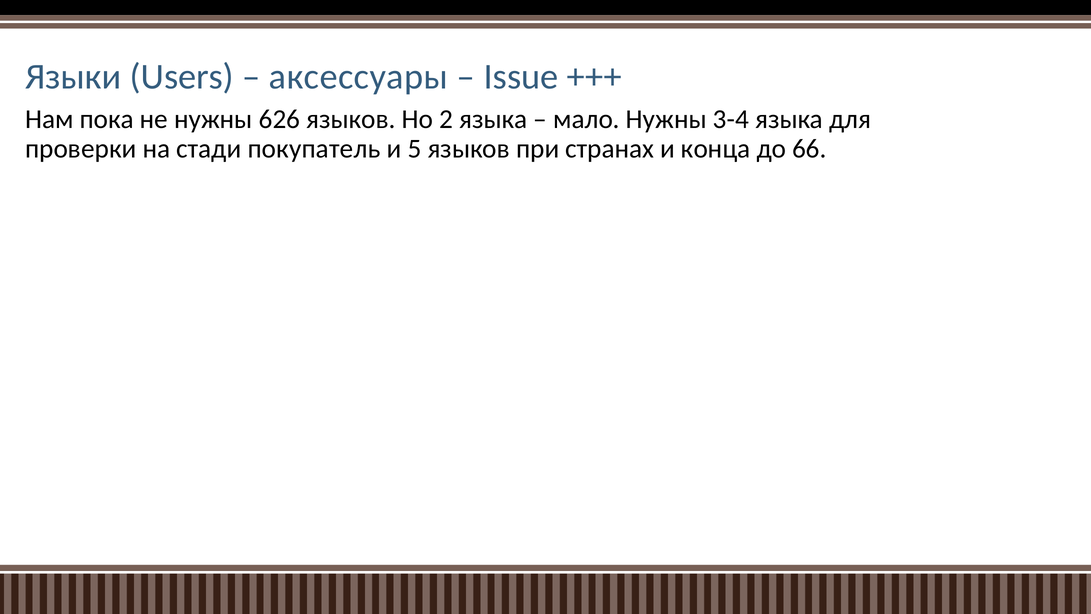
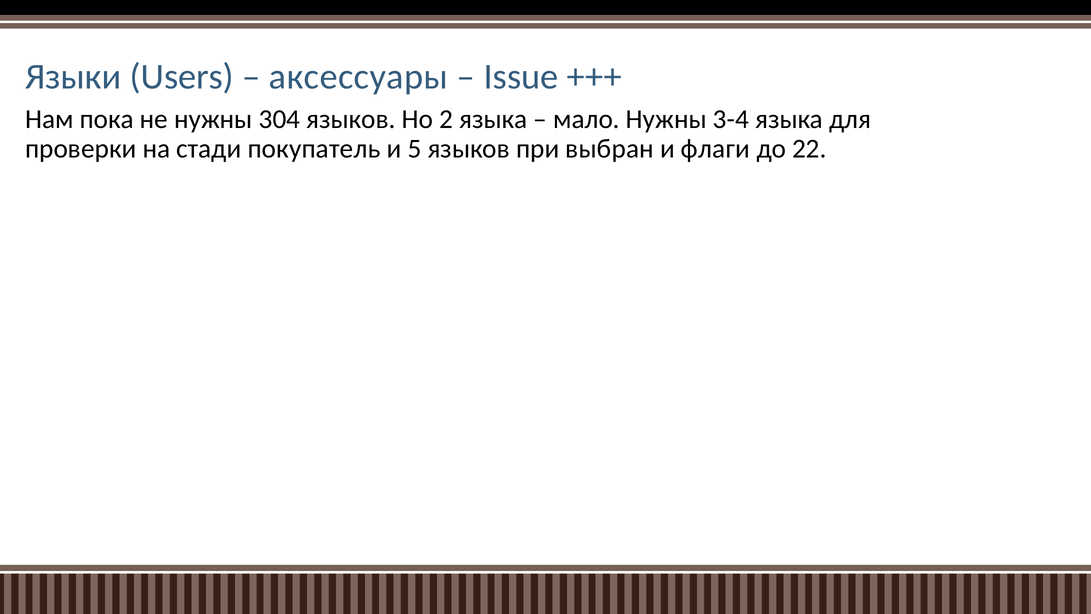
626: 626 -> 304
странах: странах -> выбран
конца: конца -> флаги
66: 66 -> 22
